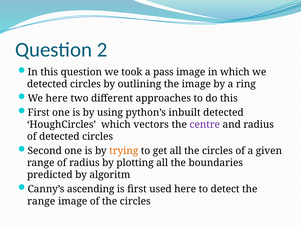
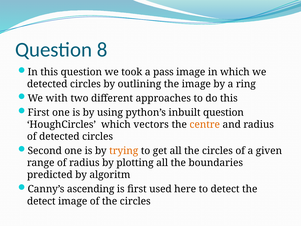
2: 2 -> 8
We here: here -> with
inbuilt detected: detected -> question
centre colour: purple -> orange
range at (41, 201): range -> detect
